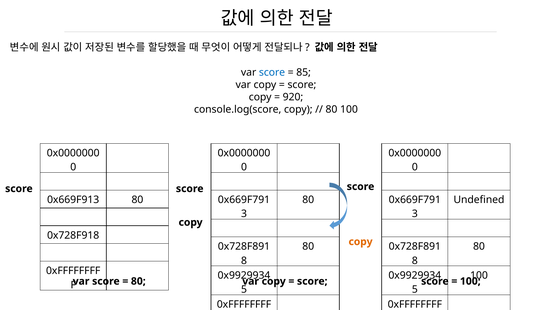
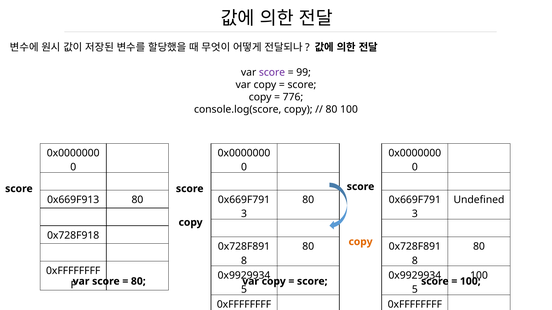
score at (272, 72) colour: blue -> purple
85: 85 -> 99
920: 920 -> 776
